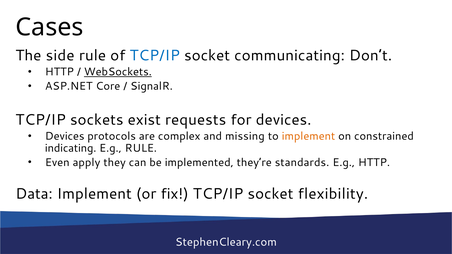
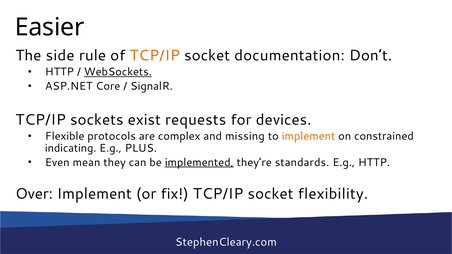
Cases: Cases -> Easier
TCP/IP at (155, 56) colour: blue -> orange
communicating: communicating -> documentation
Devices at (65, 136): Devices -> Flexible
E.g RULE: RULE -> PLUS
apply: apply -> mean
implemented underline: none -> present
Data: Data -> Over
